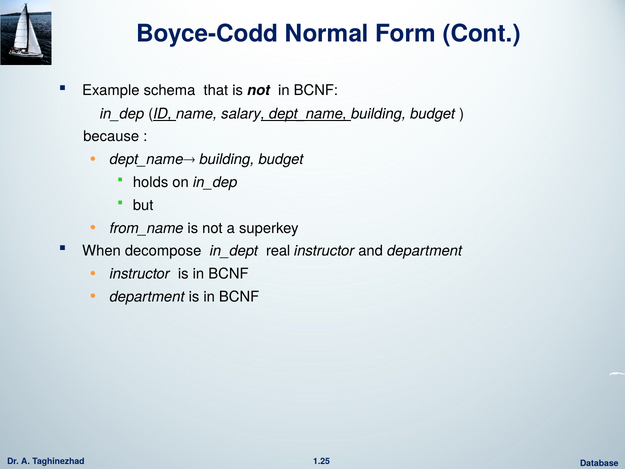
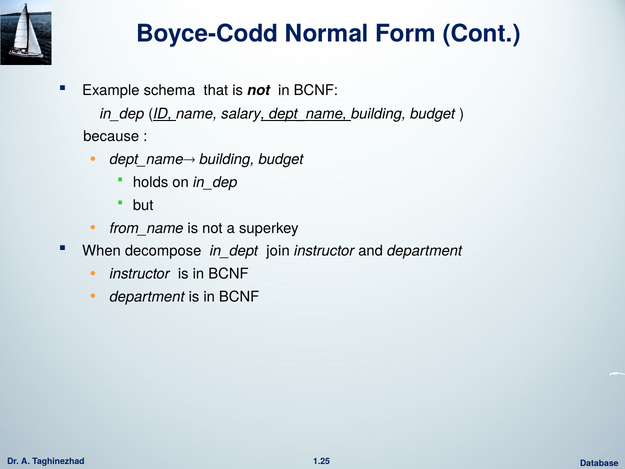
real: real -> join
